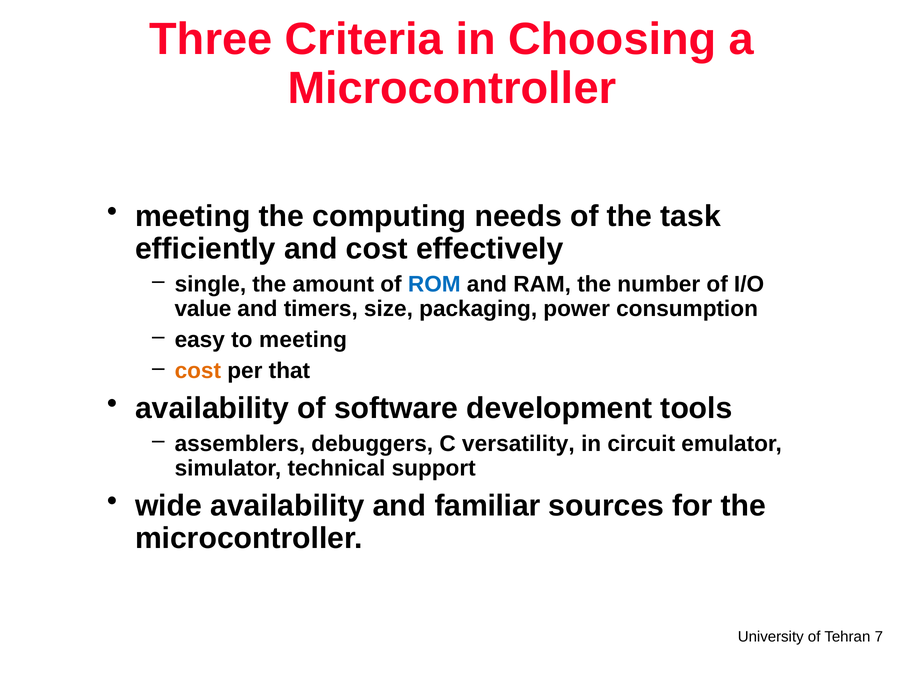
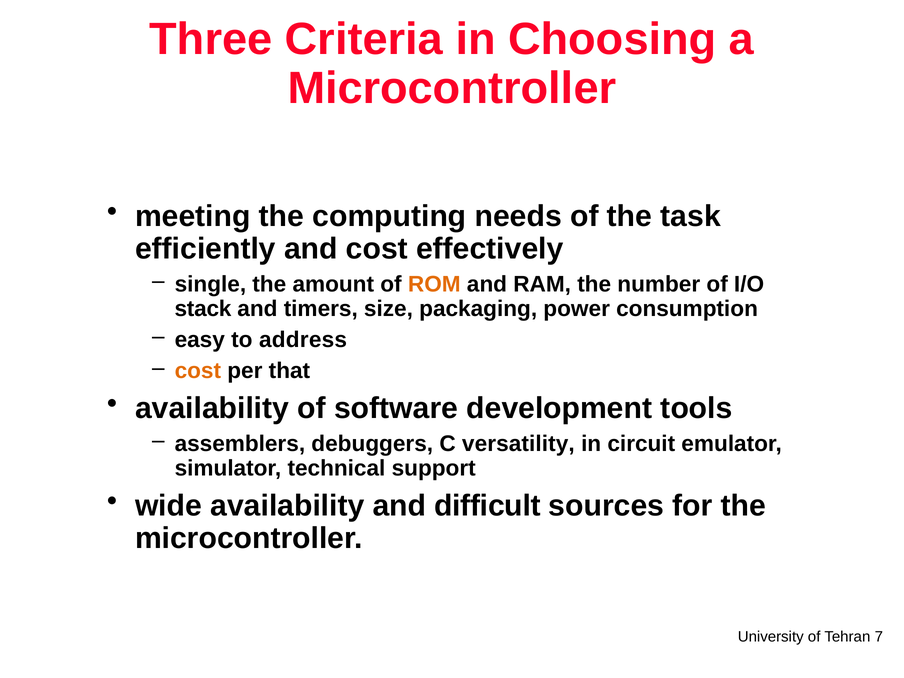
ROM colour: blue -> orange
value: value -> stack
to meeting: meeting -> address
familiar: familiar -> difficult
